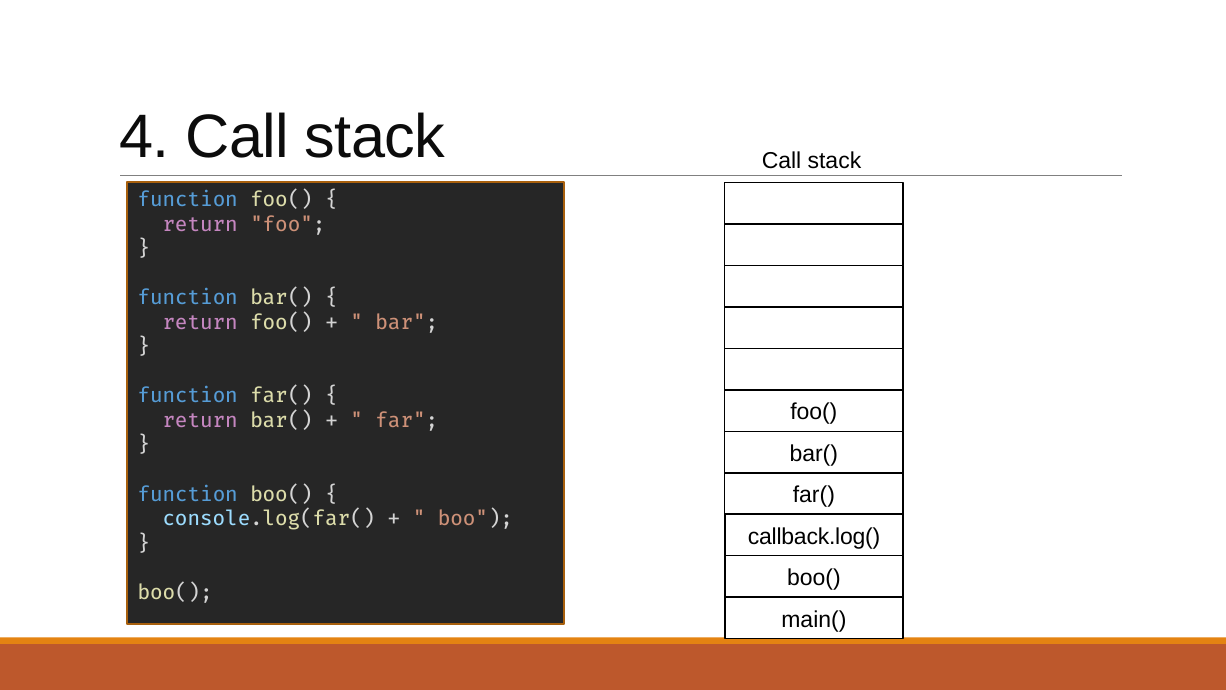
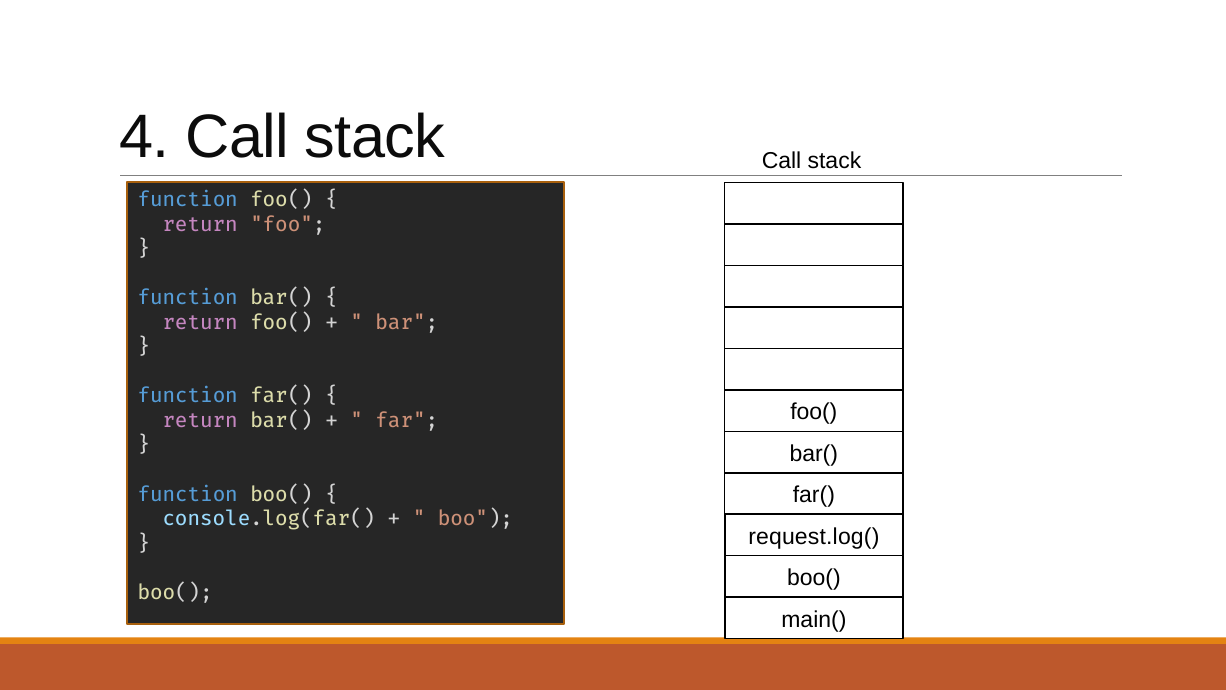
callback.log(: callback.log( -> request.log(
